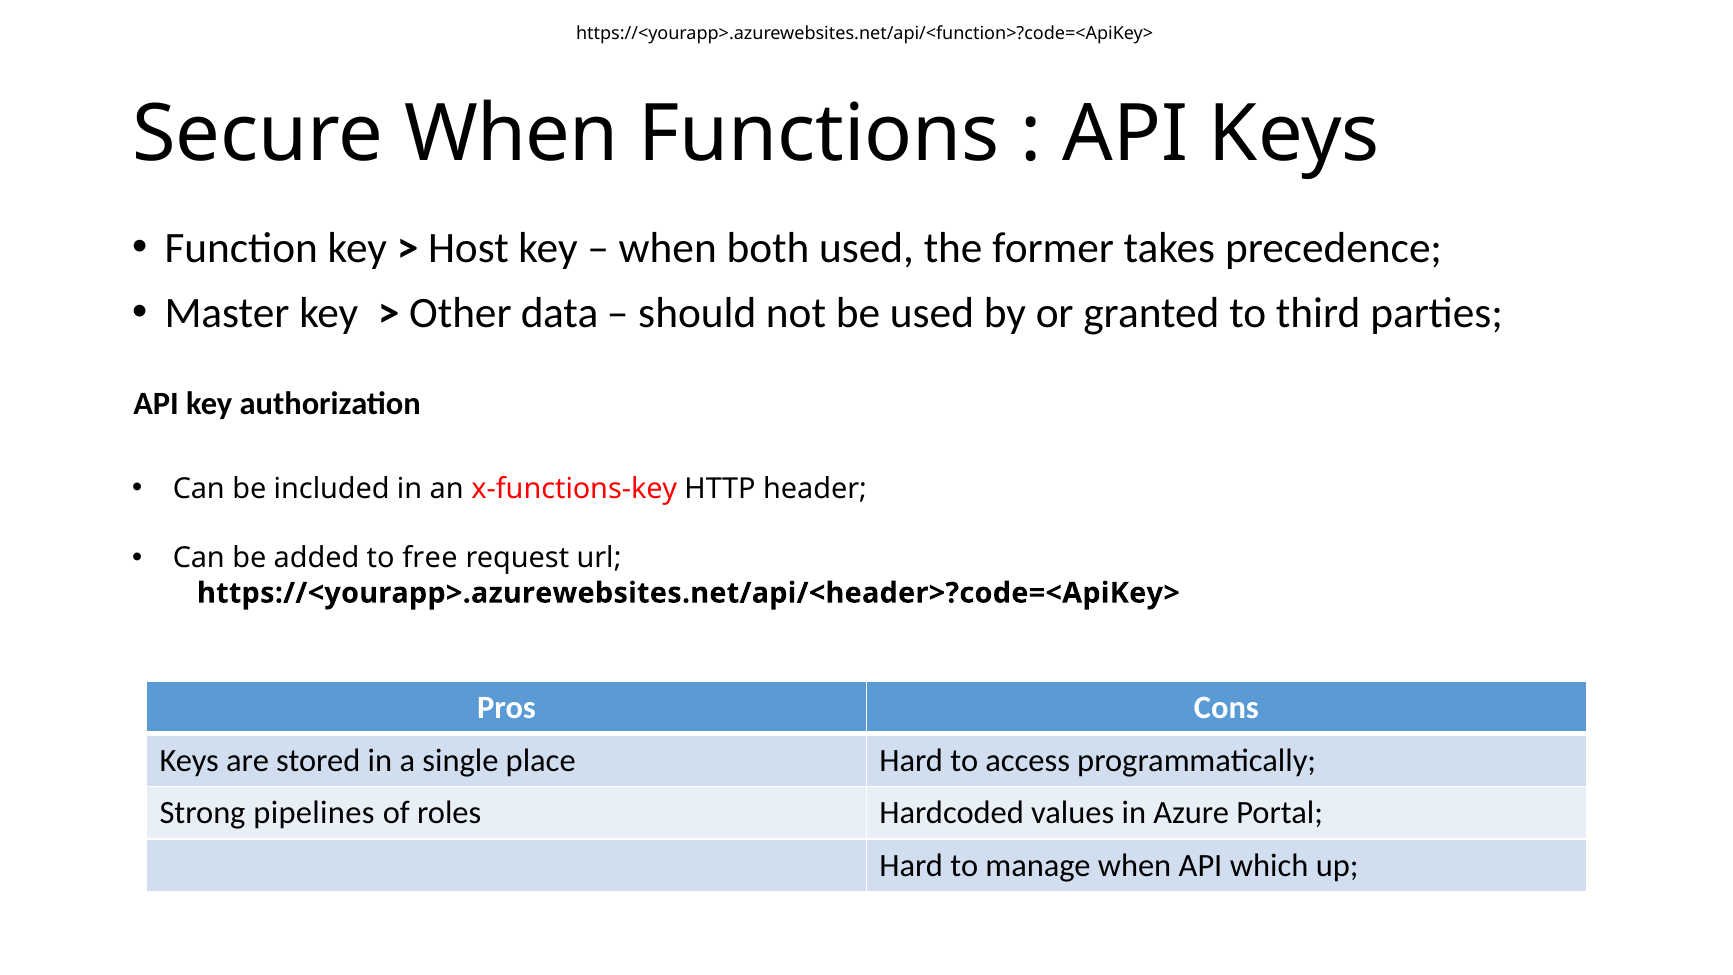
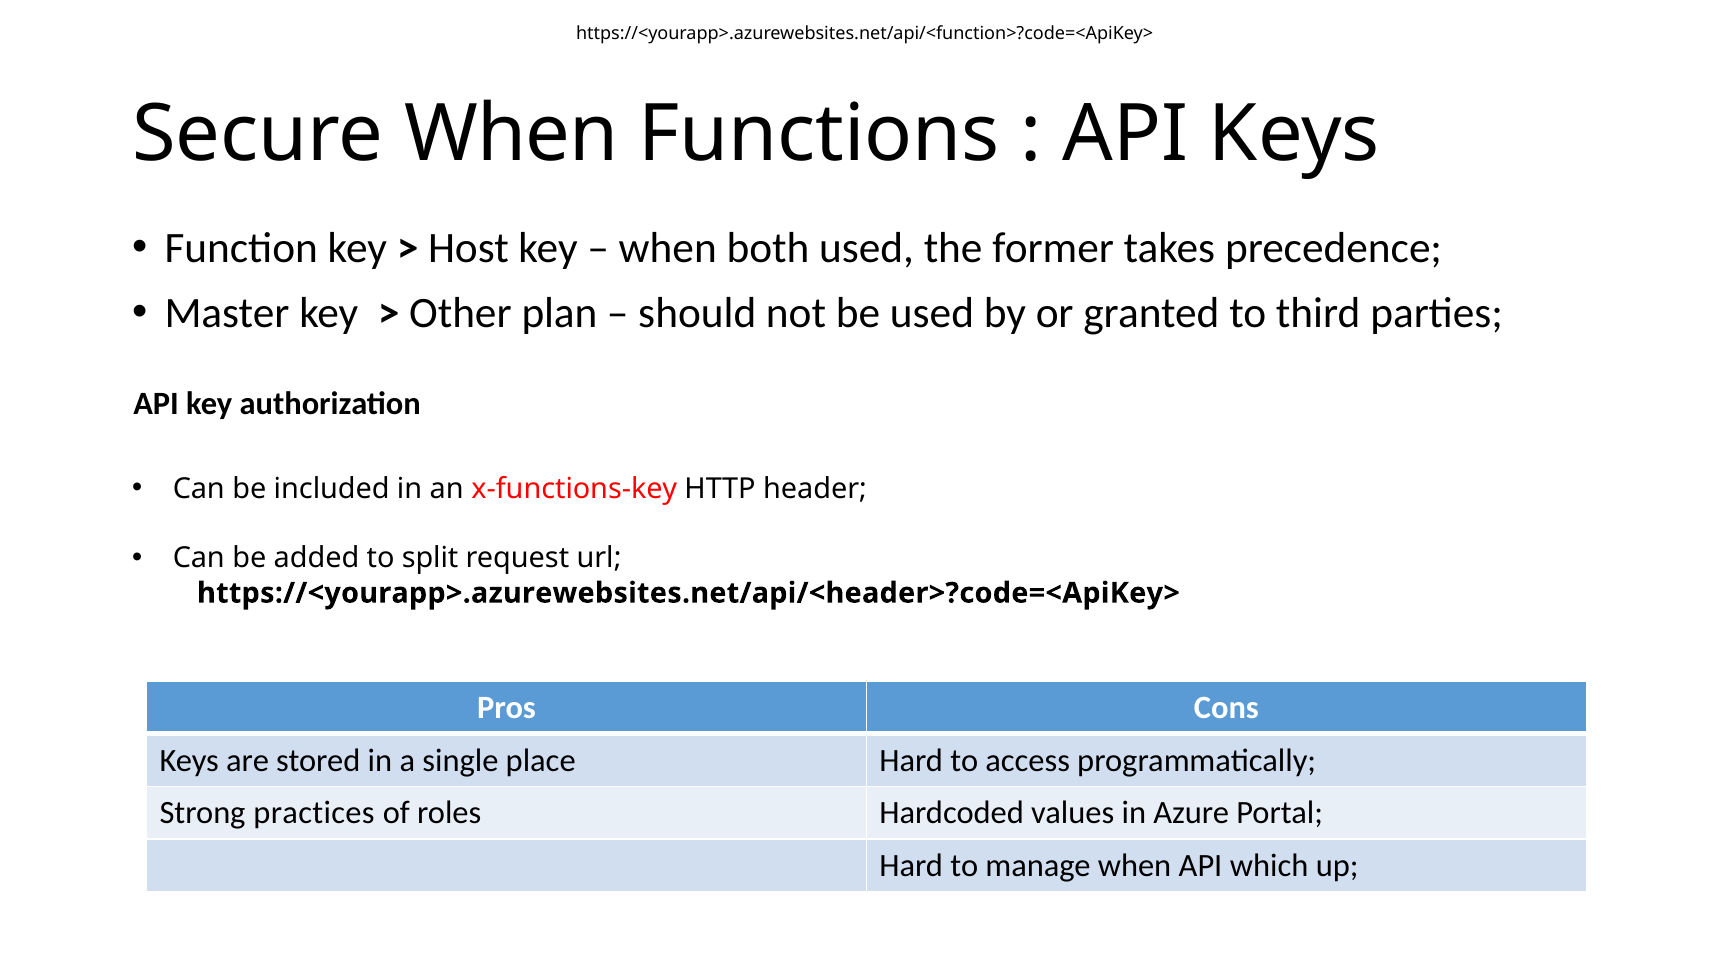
data: data -> plan
free: free -> split
pipelines: pipelines -> practices
